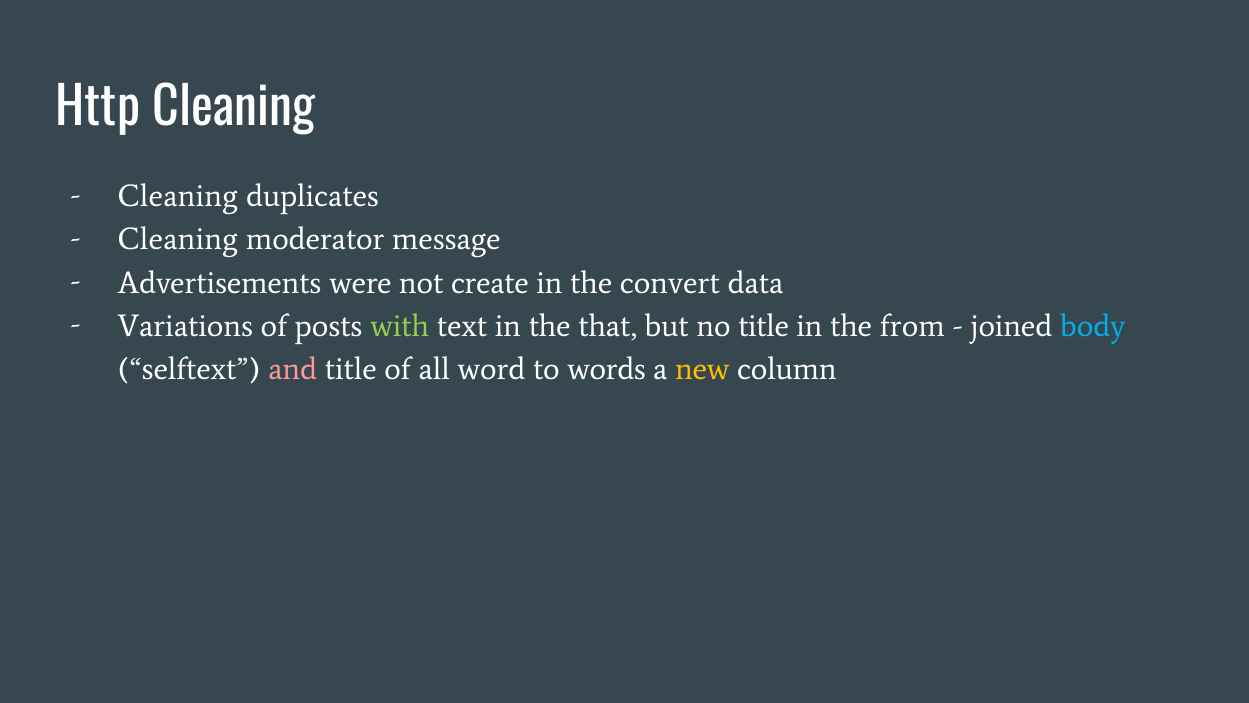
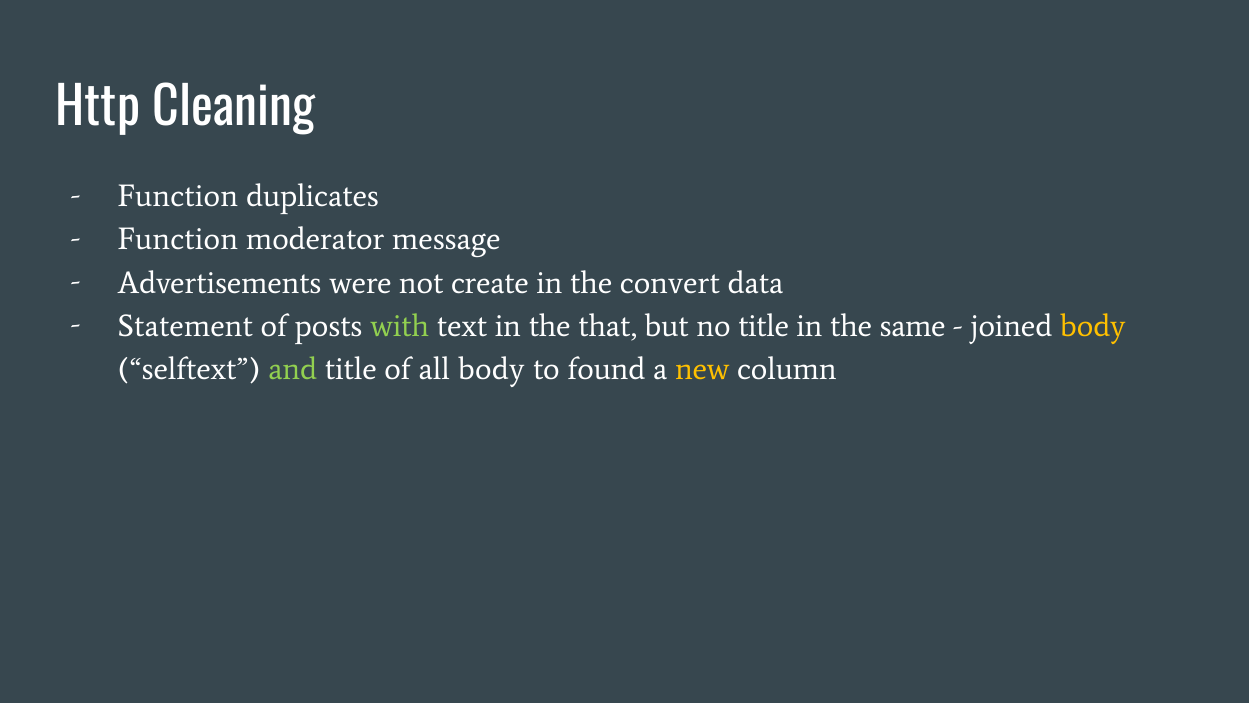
Cleaning at (178, 196): Cleaning -> Function
Cleaning at (178, 239): Cleaning -> Function
Variations: Variations -> Statement
from: from -> same
body at (1093, 326) colour: light blue -> yellow
and colour: pink -> light green
all word: word -> body
words: words -> found
